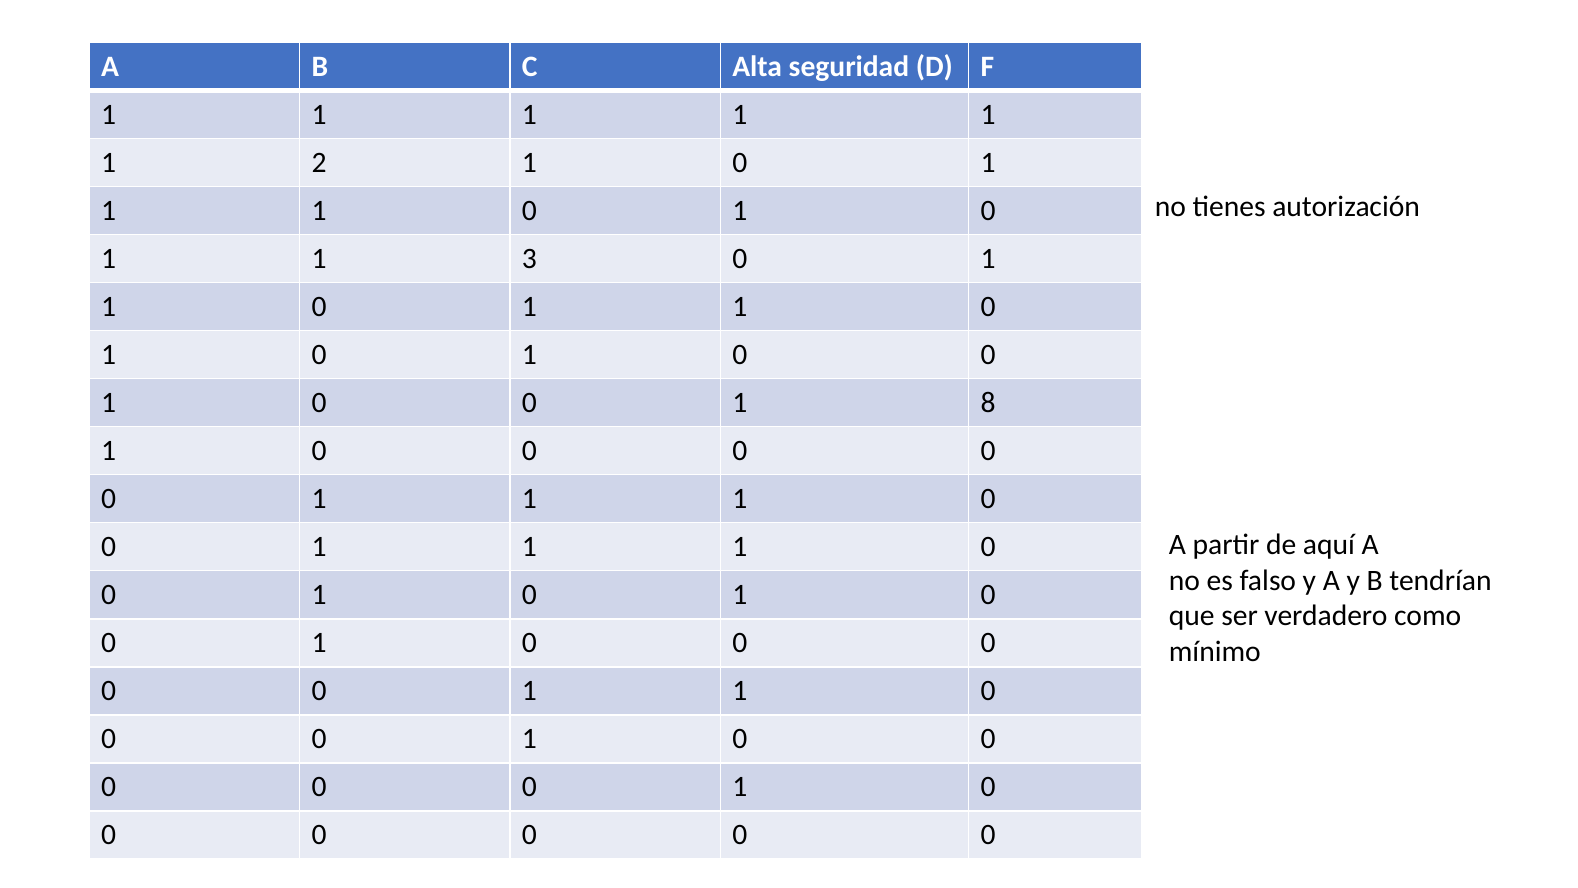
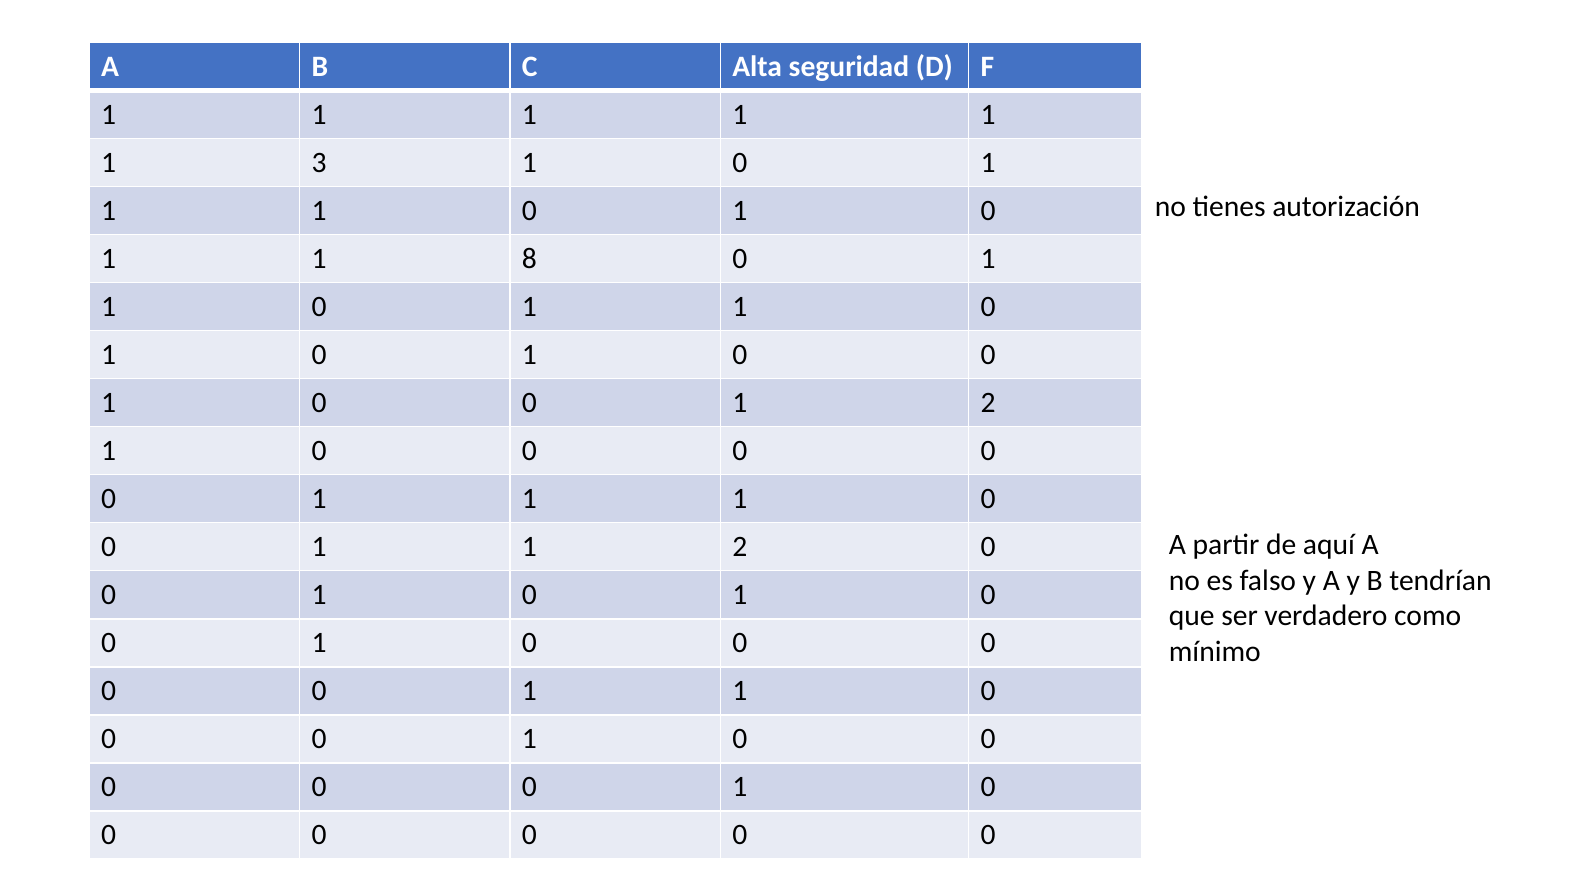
2: 2 -> 3
3: 3 -> 8
0 1 8: 8 -> 2
1 at (740, 547): 1 -> 2
